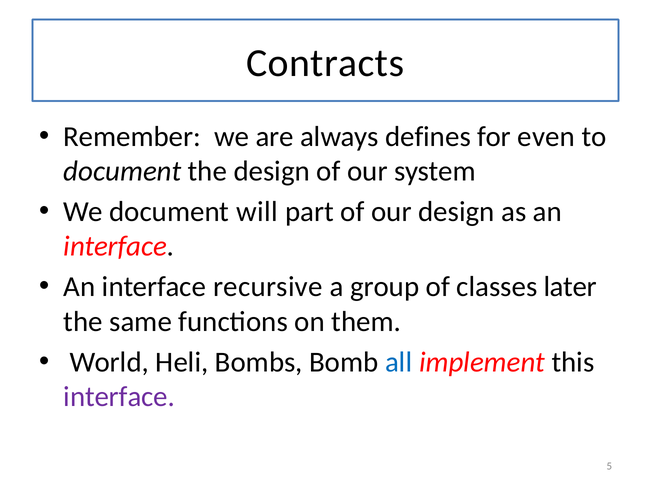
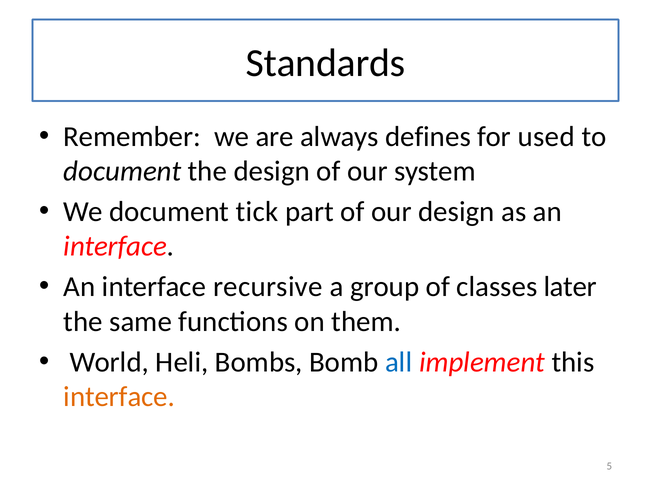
Contracts: Contracts -> Standards
even: even -> used
will: will -> tick
interface at (119, 397) colour: purple -> orange
